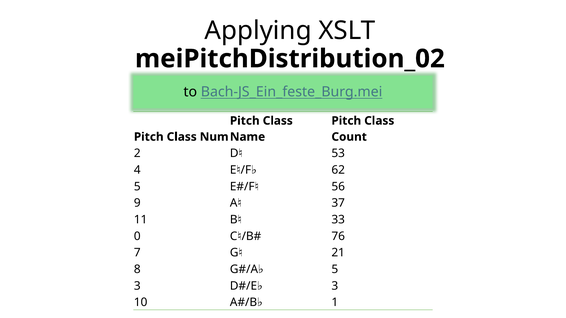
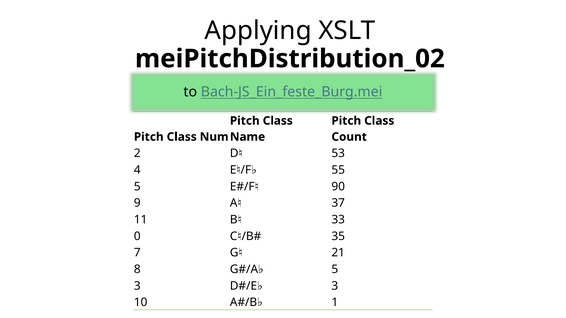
62: 62 -> 55
56: 56 -> 90
76: 76 -> 35
